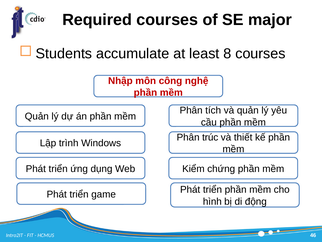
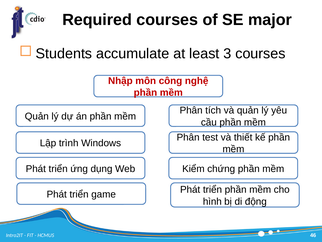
8: 8 -> 3
trúc: trúc -> test
